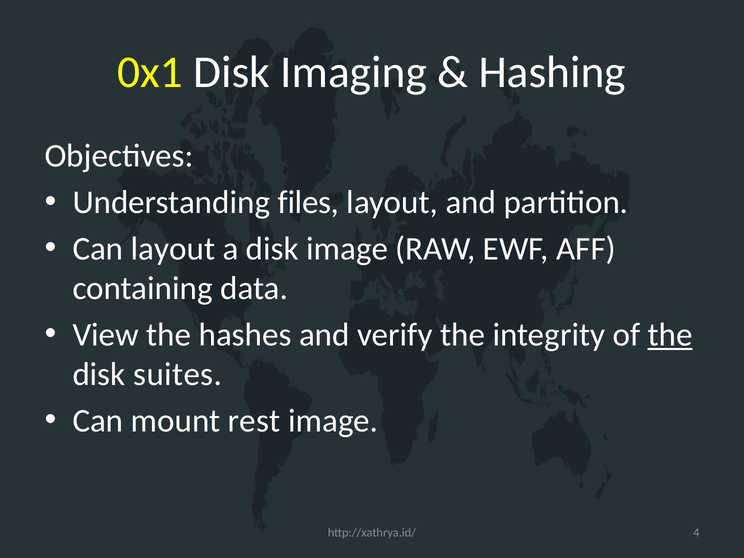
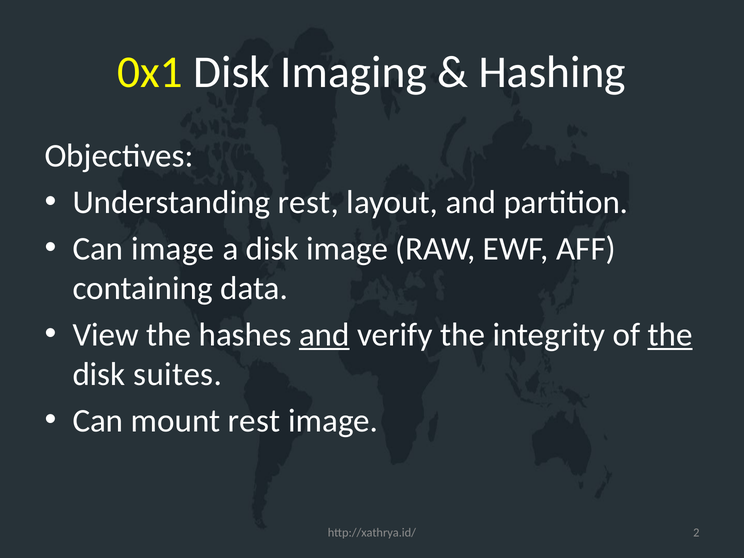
Understanding files: files -> rest
Can layout: layout -> image
and at (324, 335) underline: none -> present
4: 4 -> 2
